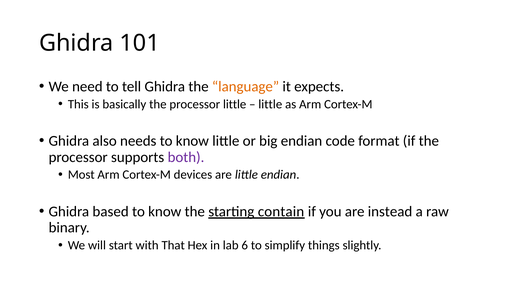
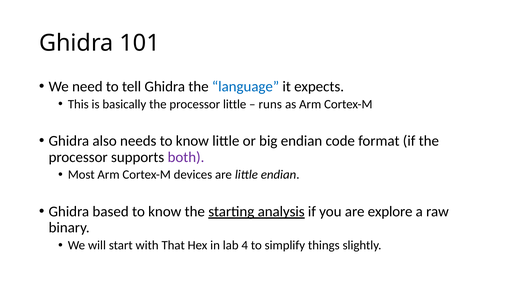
language colour: orange -> blue
little at (270, 104): little -> runs
contain: contain -> analysis
instead: instead -> explore
6: 6 -> 4
